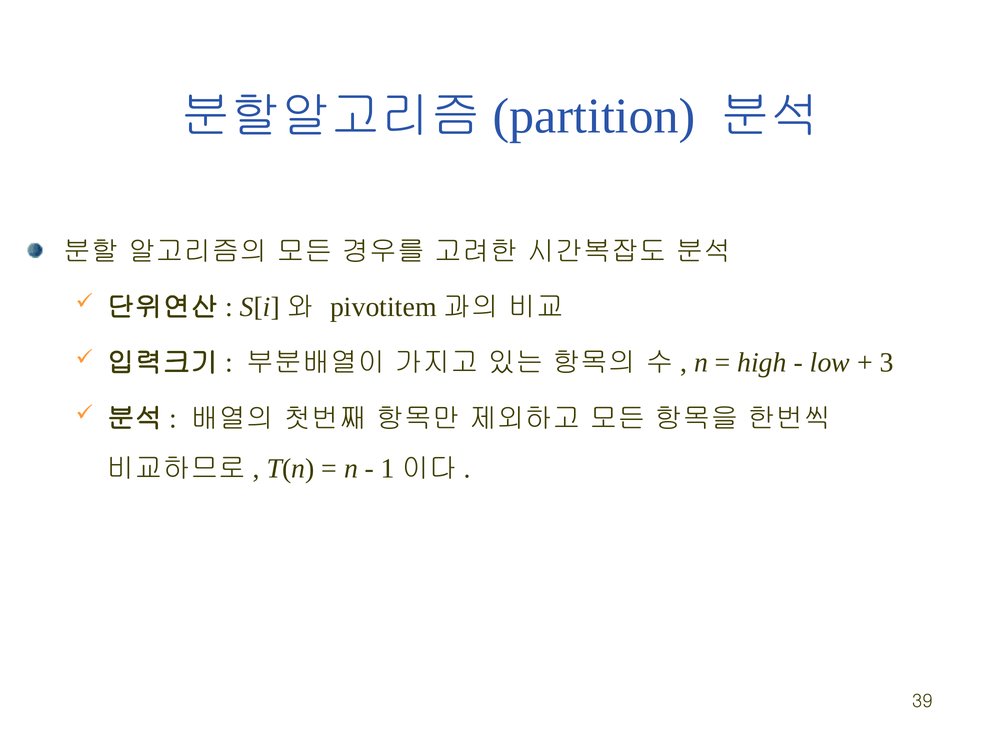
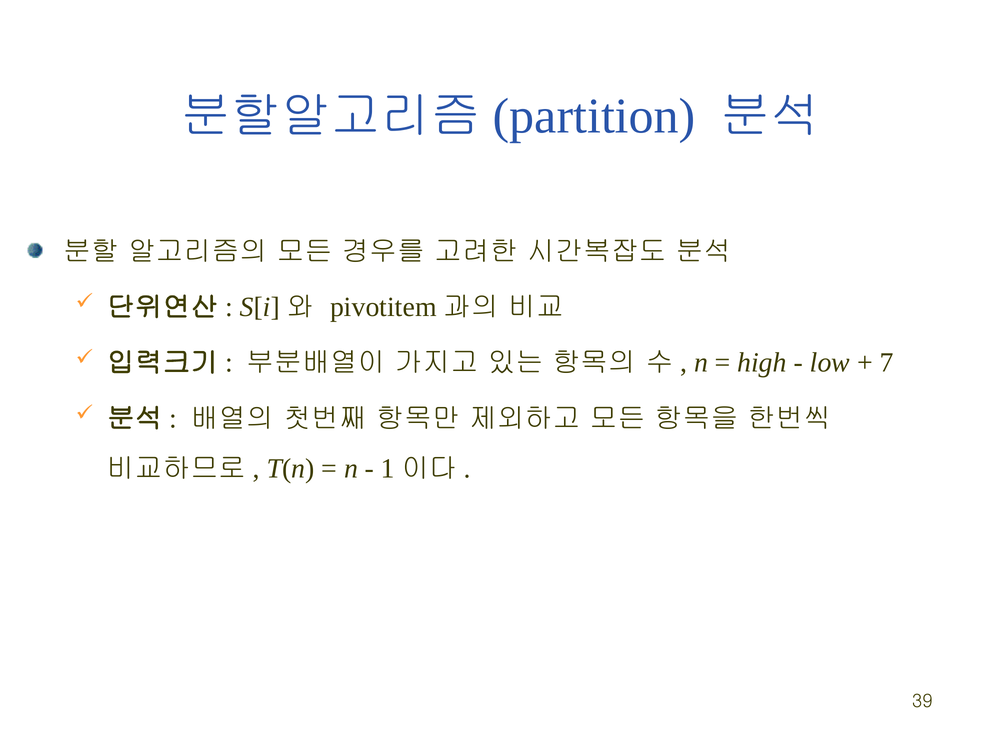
3: 3 -> 7
